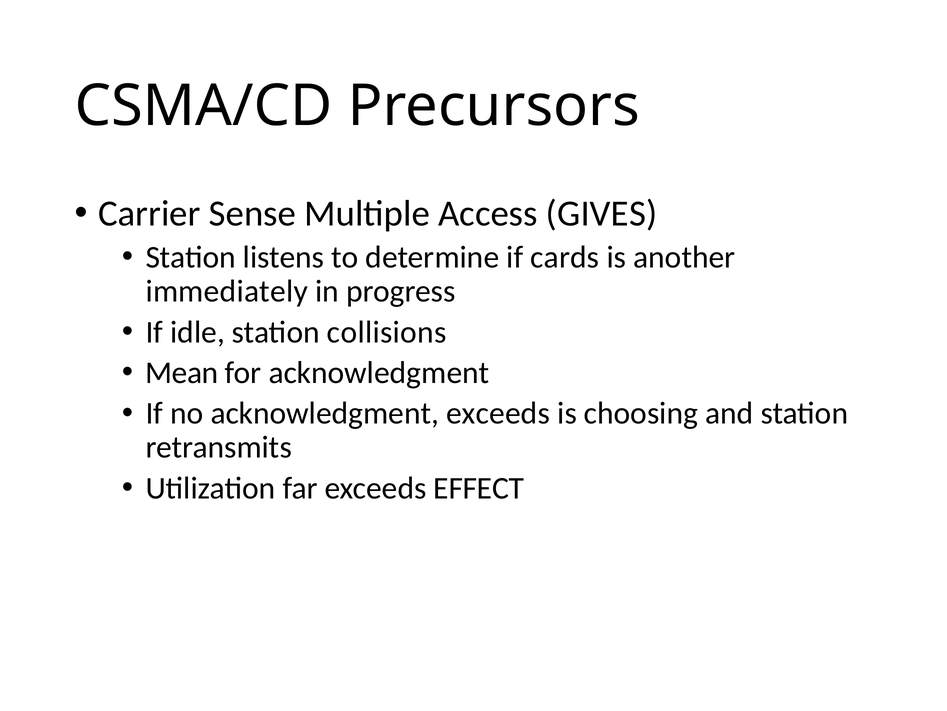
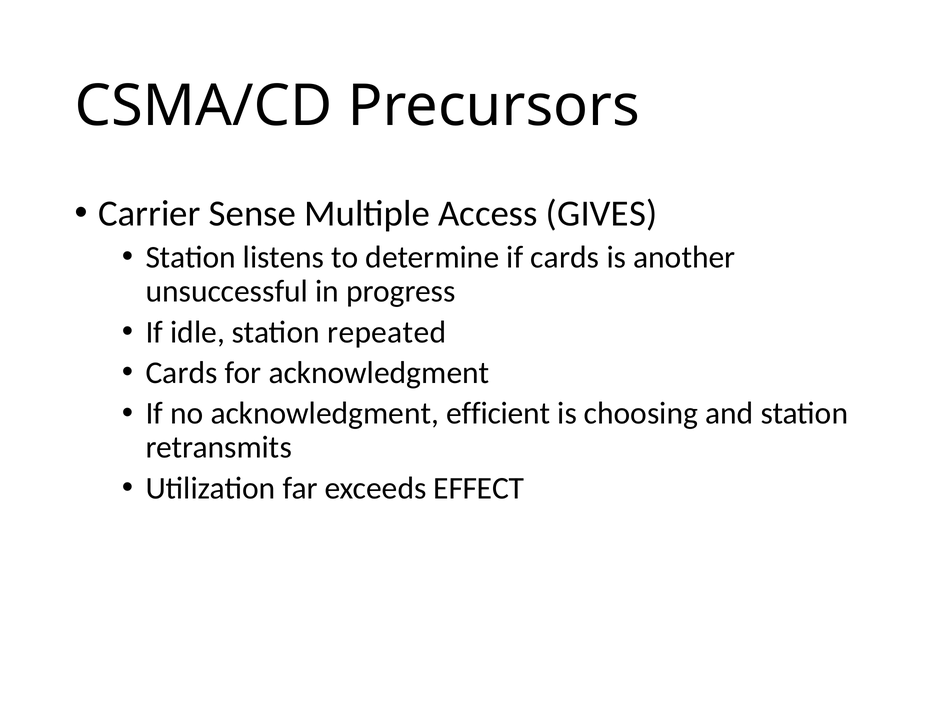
immediately: immediately -> unsuccessful
collisions: collisions -> repeated
Mean at (182, 372): Mean -> Cards
acknowledgment exceeds: exceeds -> efficient
